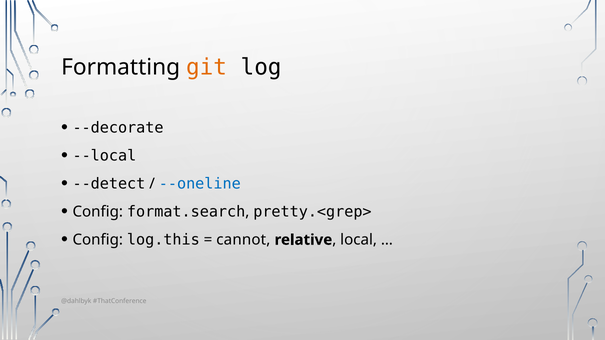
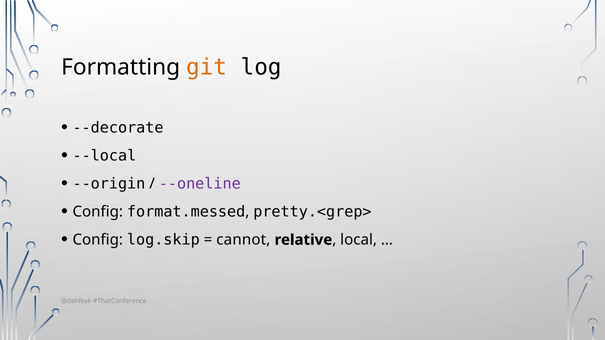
--detect: --detect -> --origin
--oneline colour: blue -> purple
format.search: format.search -> format.messed
log.this: log.this -> log.skip
